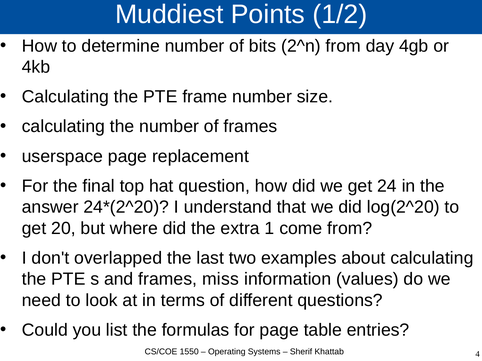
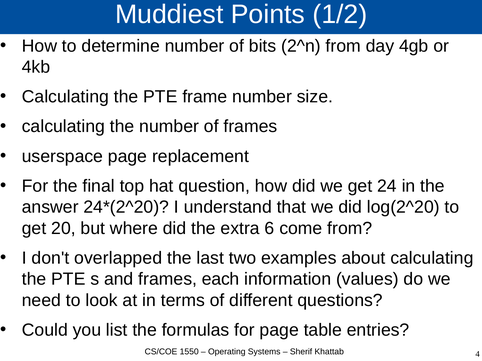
1: 1 -> 6
miss: miss -> each
